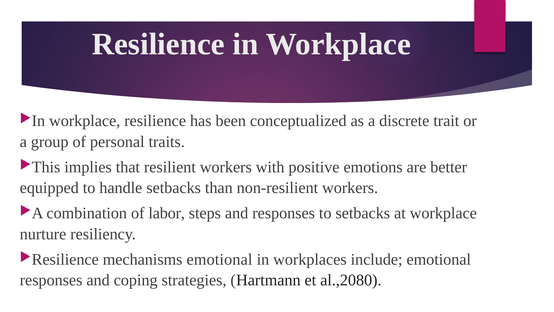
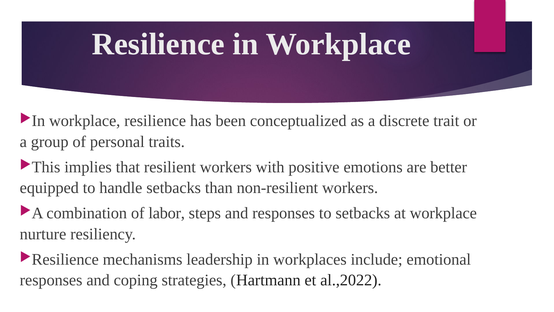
mechanisms emotional: emotional -> leadership
al.,2080: al.,2080 -> al.,2022
